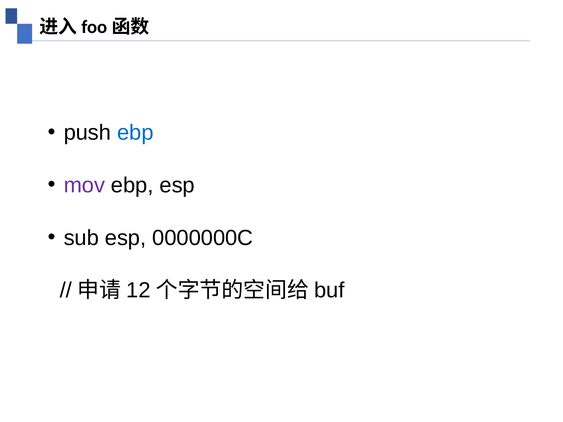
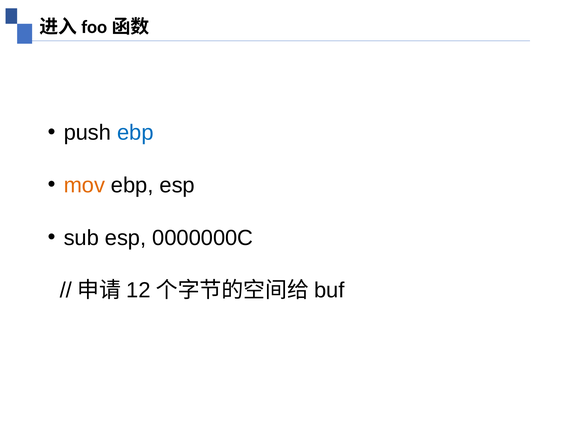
mov colour: purple -> orange
